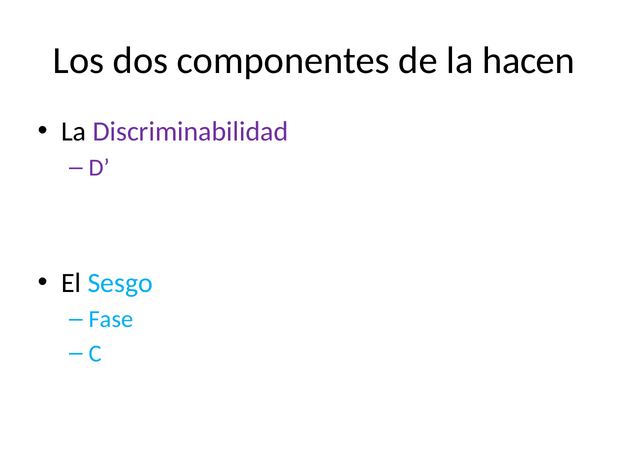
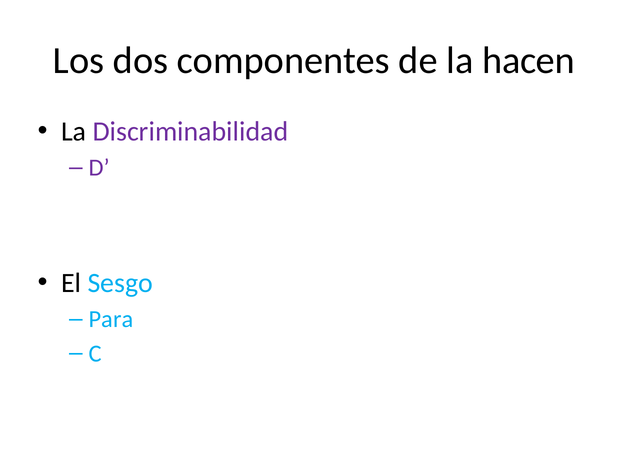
Fase: Fase -> Para
